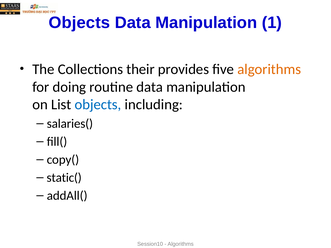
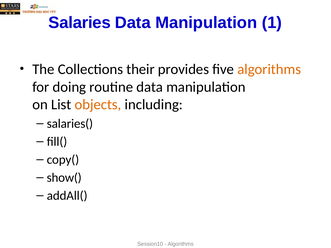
Objects at (79, 23): Objects -> Salaries
objects at (98, 105) colour: blue -> orange
static(: static( -> show(
